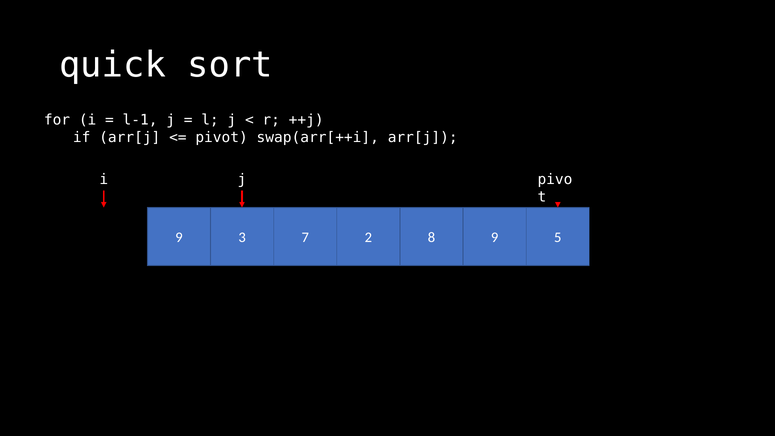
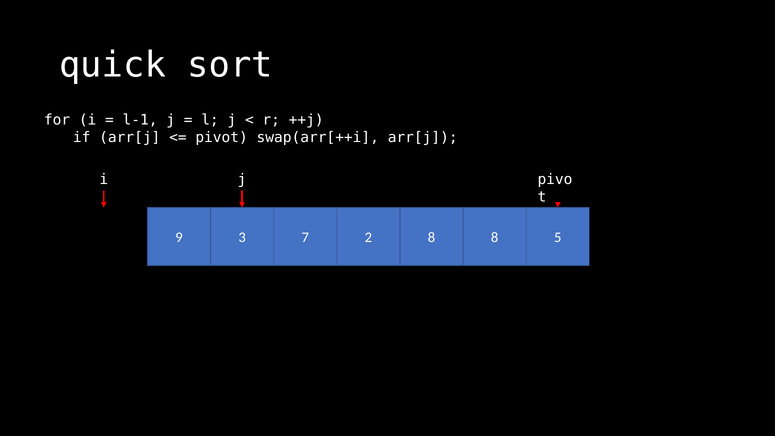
8 9: 9 -> 8
